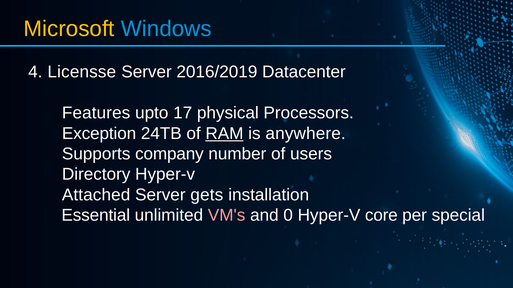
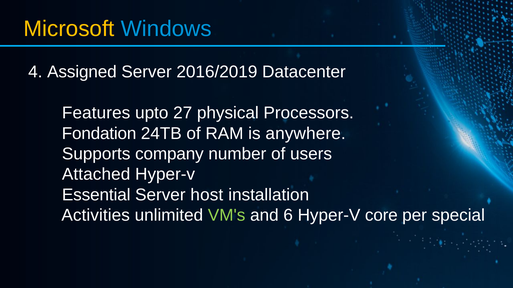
Licensse: Licensse -> Assigned
17: 17 -> 27
Exception: Exception -> Fondation
RAM underline: present -> none
Directory: Directory -> Attached
Attached: Attached -> Essential
gets: gets -> host
Essential: Essential -> Activities
VM's colour: pink -> light green
0: 0 -> 6
